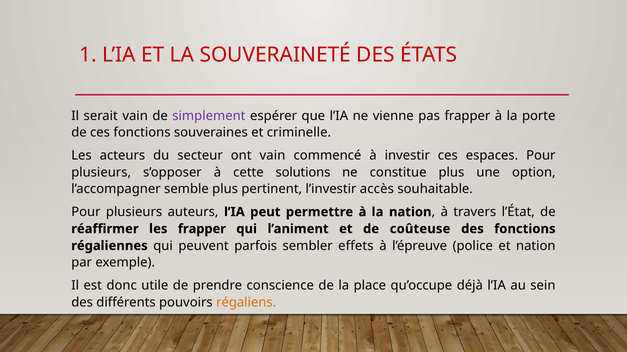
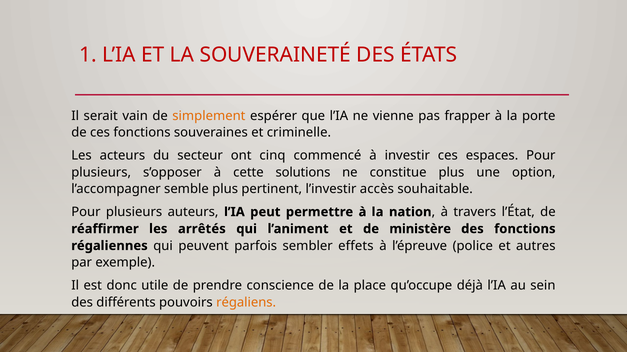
simplement colour: purple -> orange
ont vain: vain -> cinq
les frapper: frapper -> arrêtés
coûteuse: coûteuse -> ministère
et nation: nation -> autres
